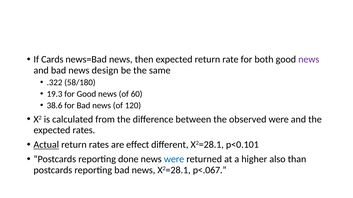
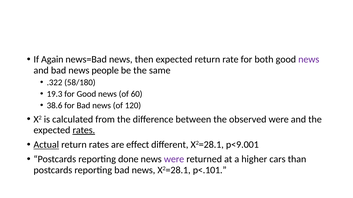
Cards: Cards -> Again
design: design -> people
rates at (84, 131) underline: none -> present
p<0.101: p<0.101 -> p<9.001
were at (174, 160) colour: blue -> purple
also: also -> cars
p<.067: p<.067 -> p<.101
